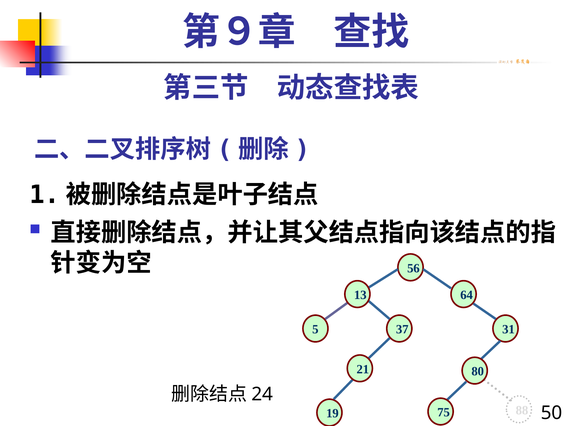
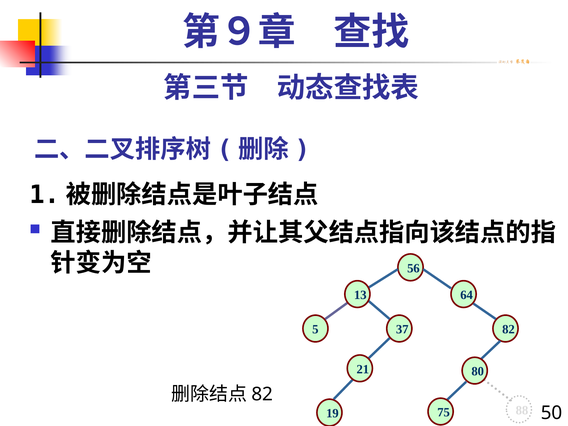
5 31: 31 -> 82
24 at (262, 394): 24 -> 82
